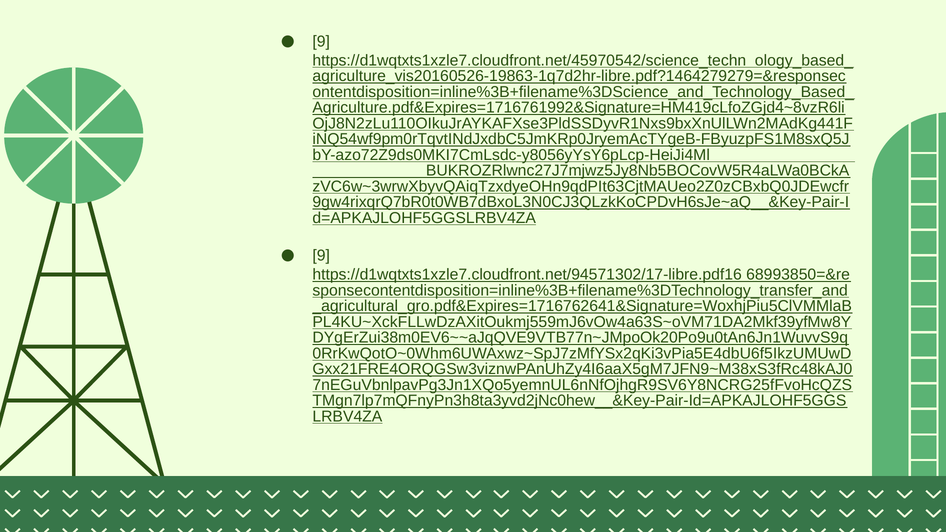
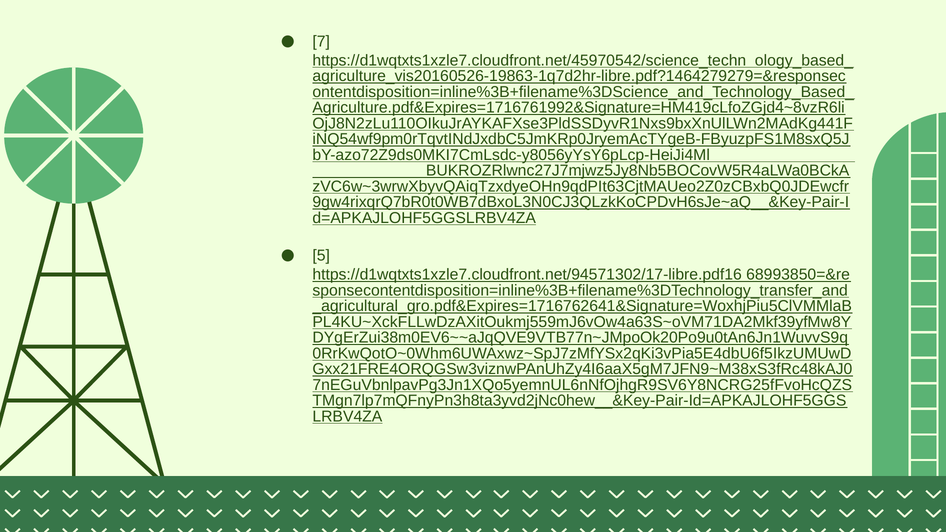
9 at (321, 41): 9 -> 7
9 at (321, 256): 9 -> 5
